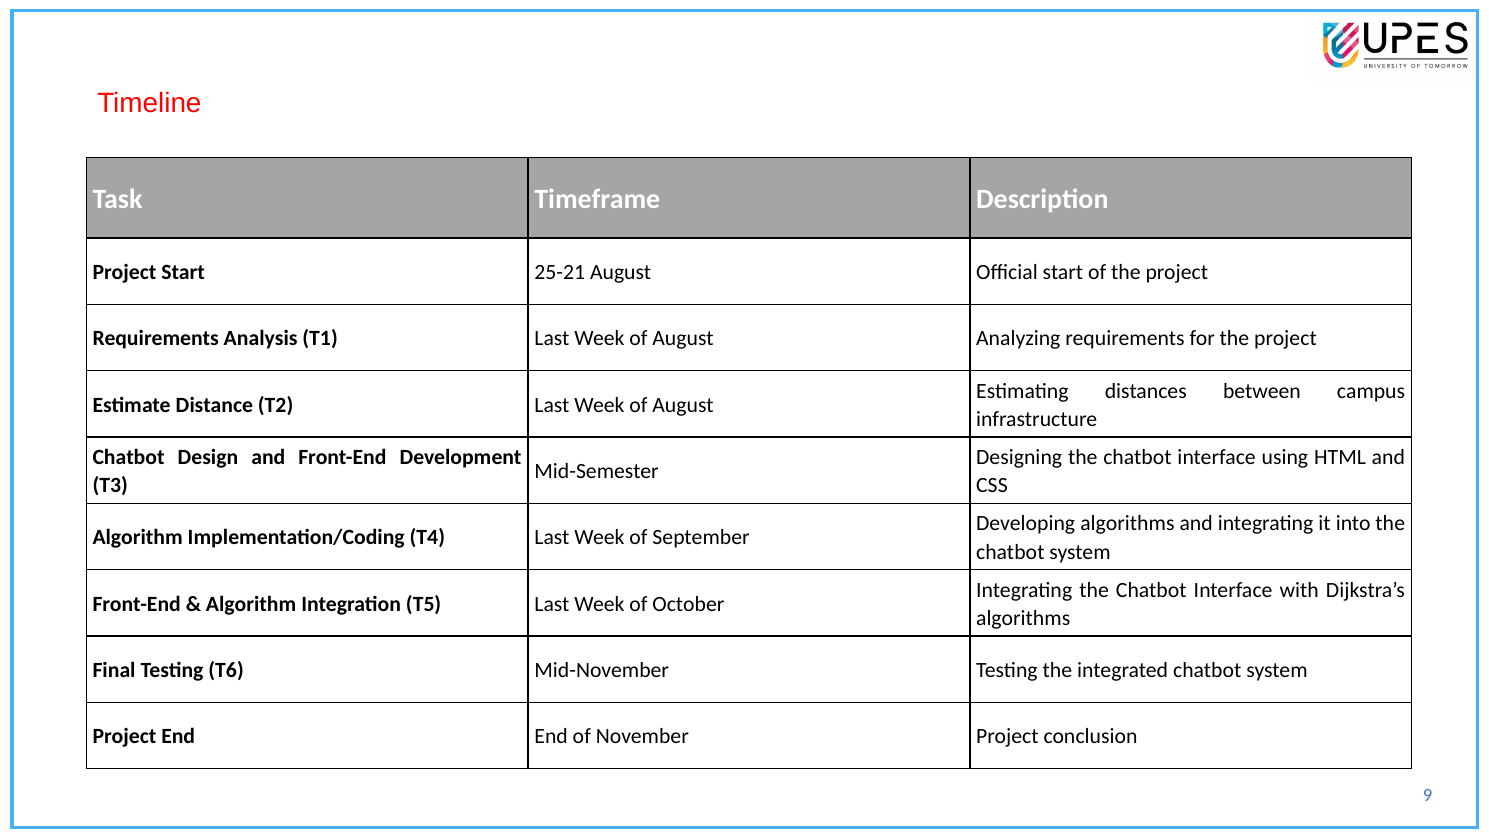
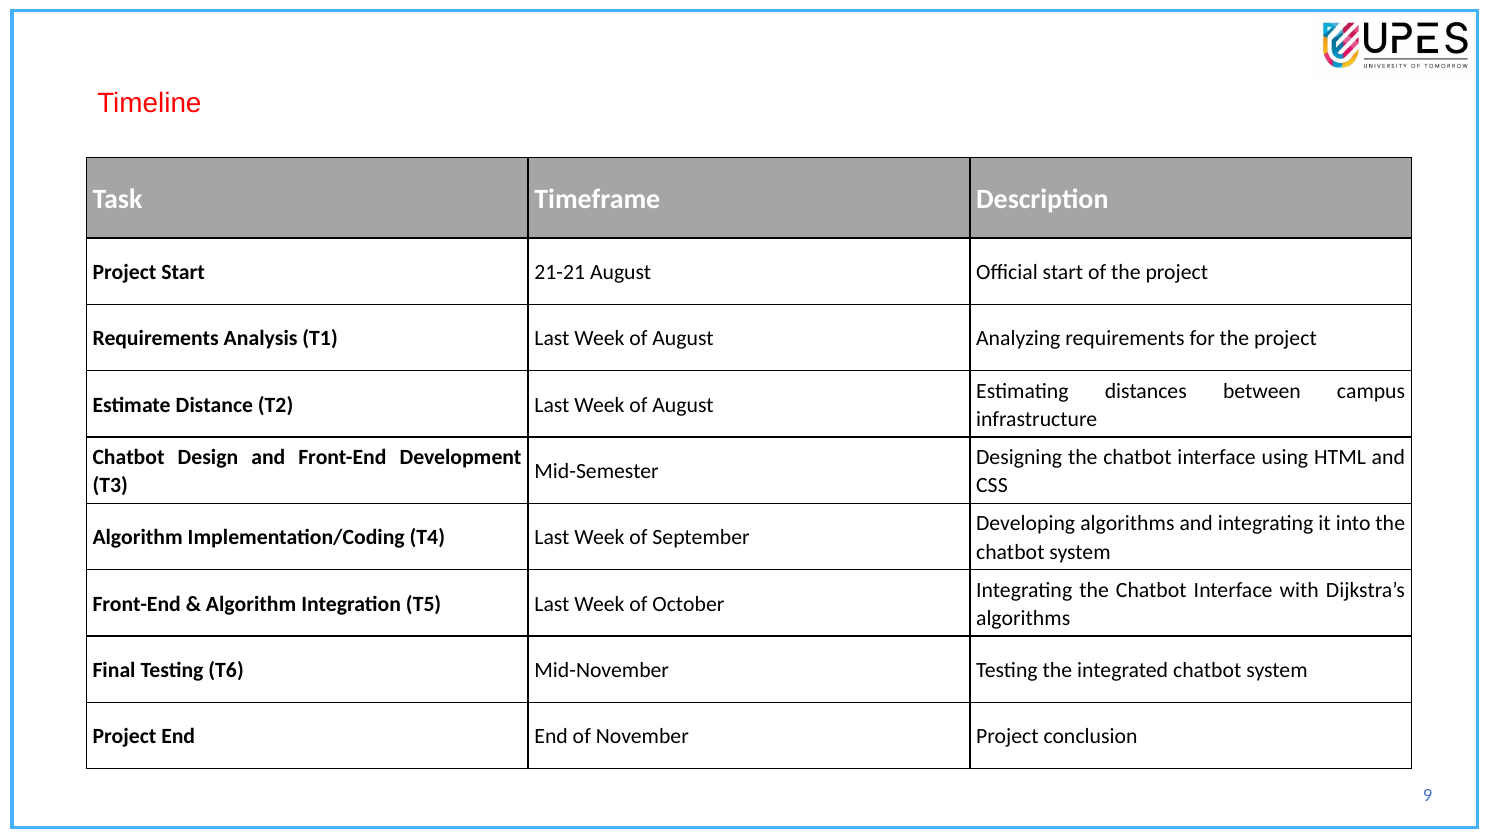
25-21: 25-21 -> 21-21
